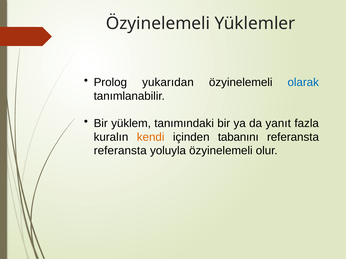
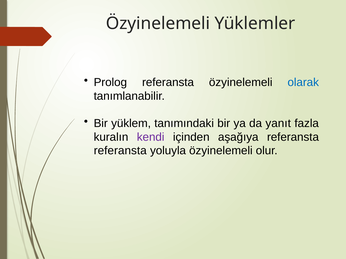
Prolog yukarıdan: yukarıdan -> referansta
kendi colour: orange -> purple
tabanını: tabanını -> aşağıya
